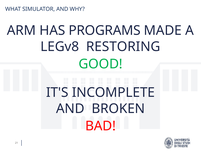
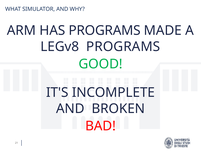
LEGv8 RESTORING: RESTORING -> PROGRAMS
